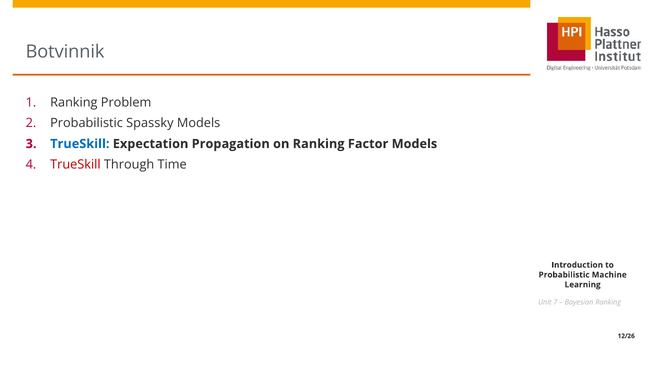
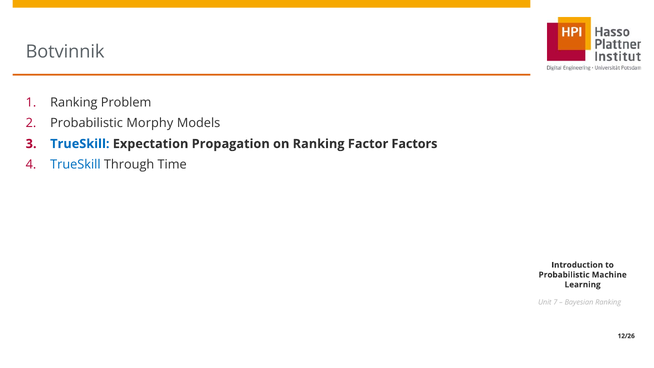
Spassky: Spassky -> Morphy
Factor Models: Models -> Factors
TrueSkill at (75, 165) colour: red -> blue
